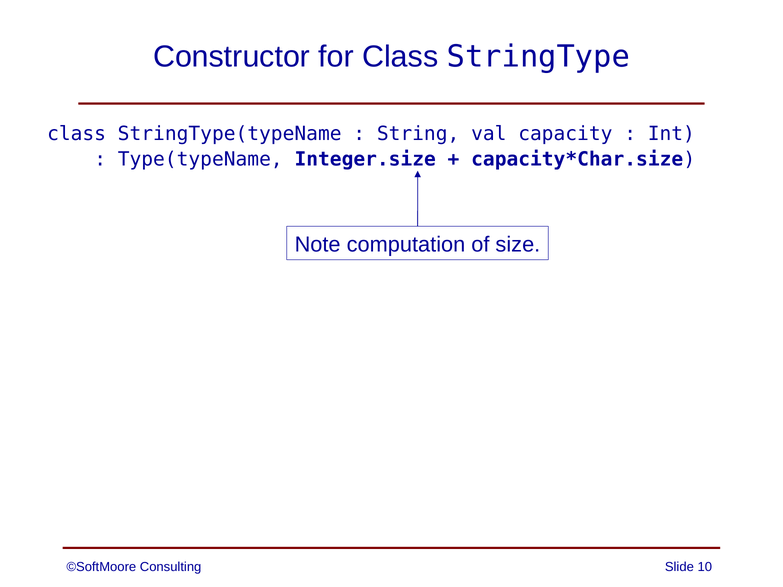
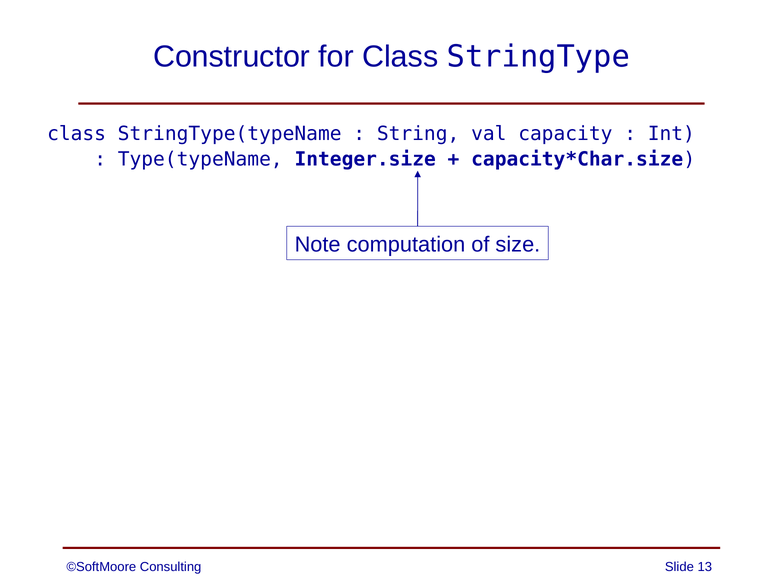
10: 10 -> 13
